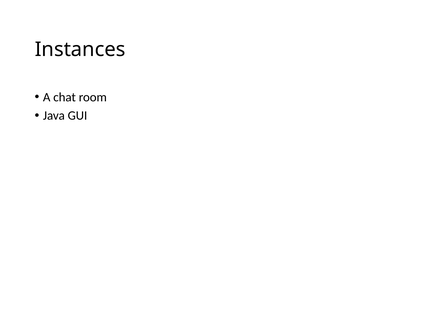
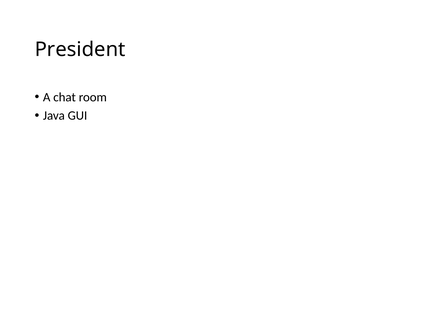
Instances: Instances -> President
